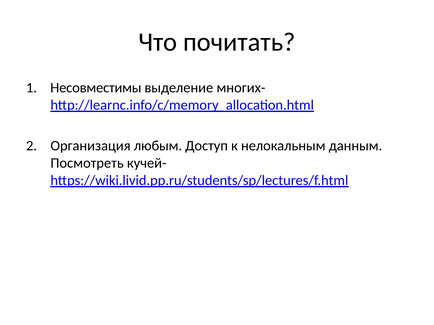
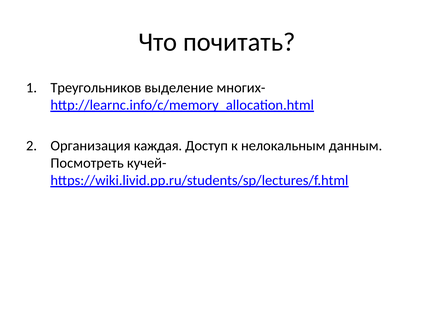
Несовместимы: Несовместимы -> Треугольников
любым: любым -> каждая
